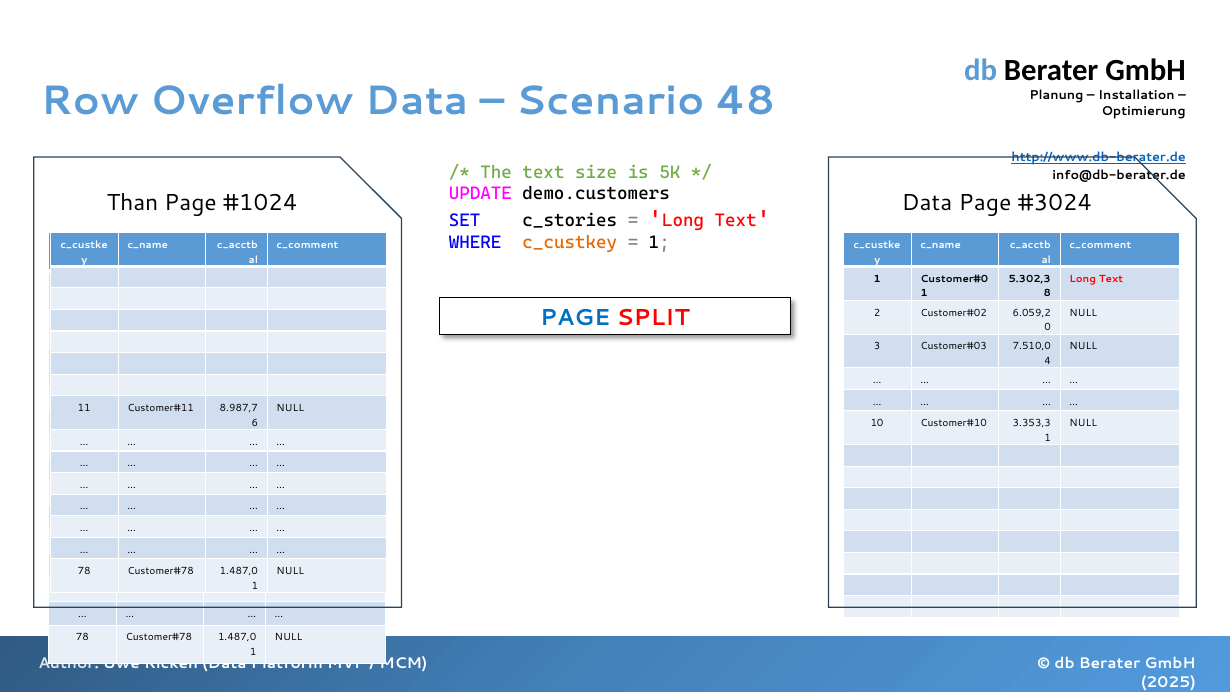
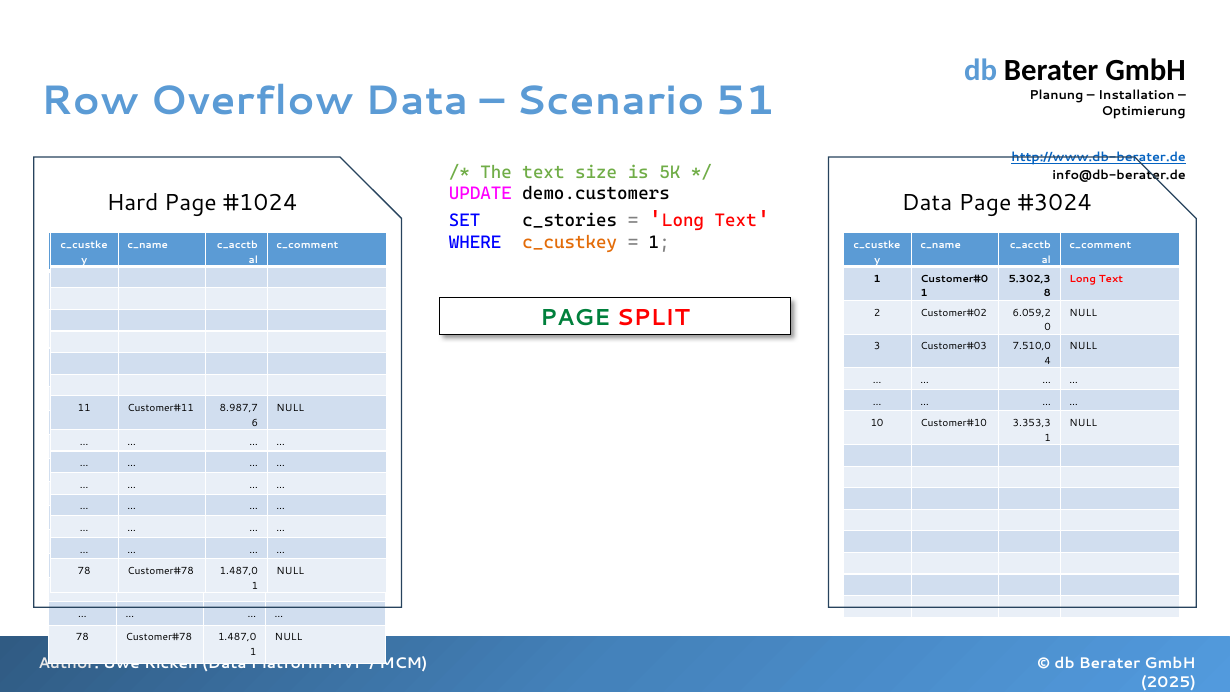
48: 48 -> 51
Than: Than -> Hard
PAGE at (575, 318) colour: blue -> green
